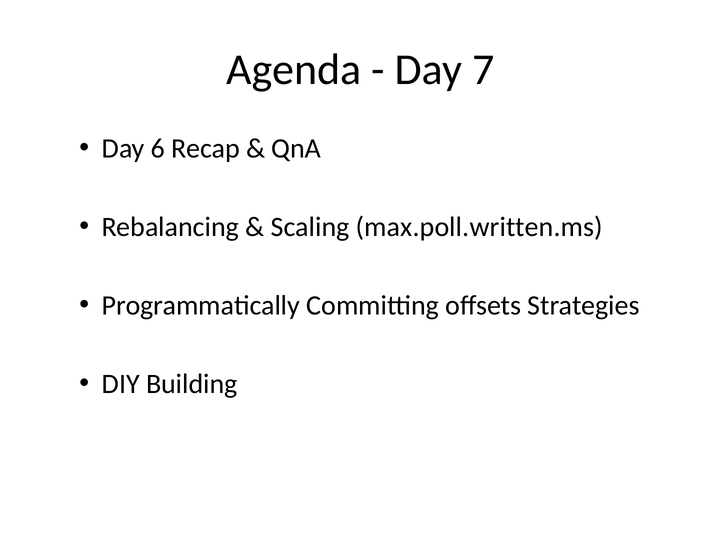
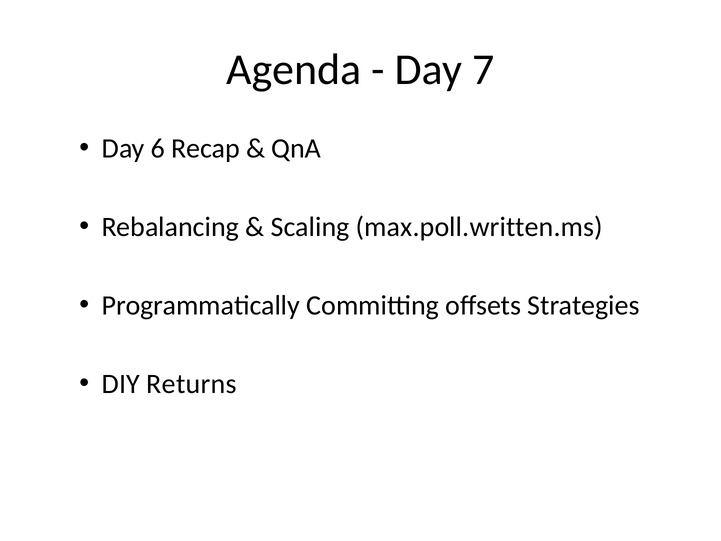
Building: Building -> Returns
